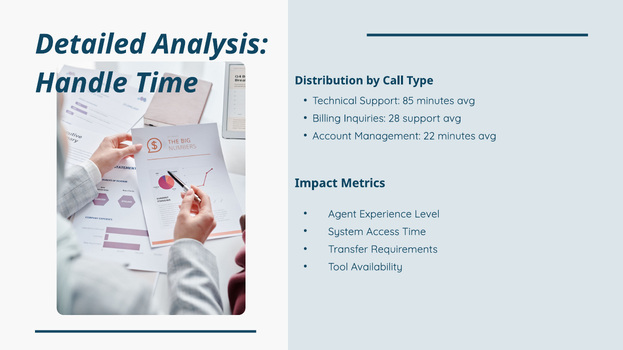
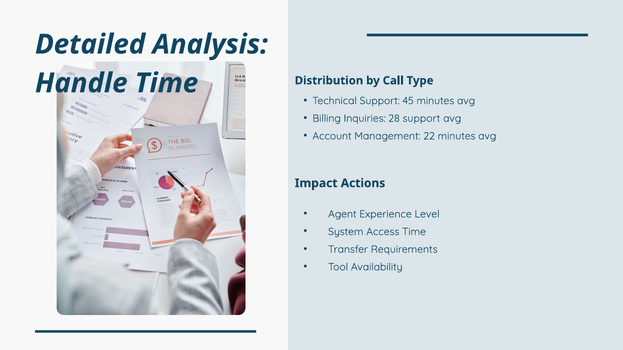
85: 85 -> 45
Metrics: Metrics -> Actions
